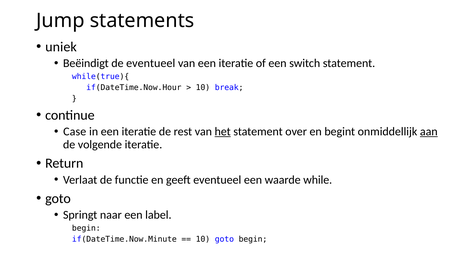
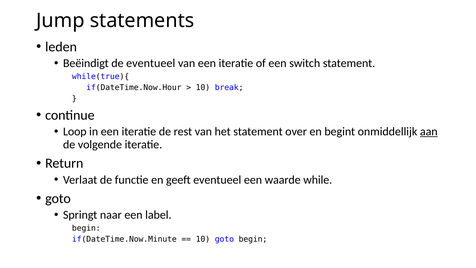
uniek: uniek -> leden
Case: Case -> Loop
het underline: present -> none
